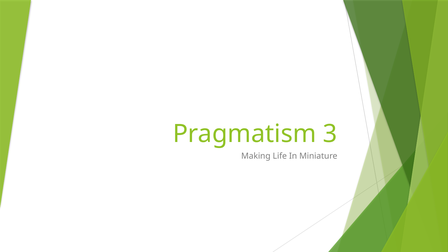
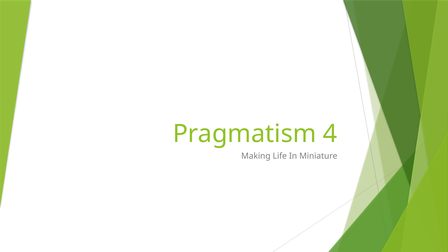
3: 3 -> 4
